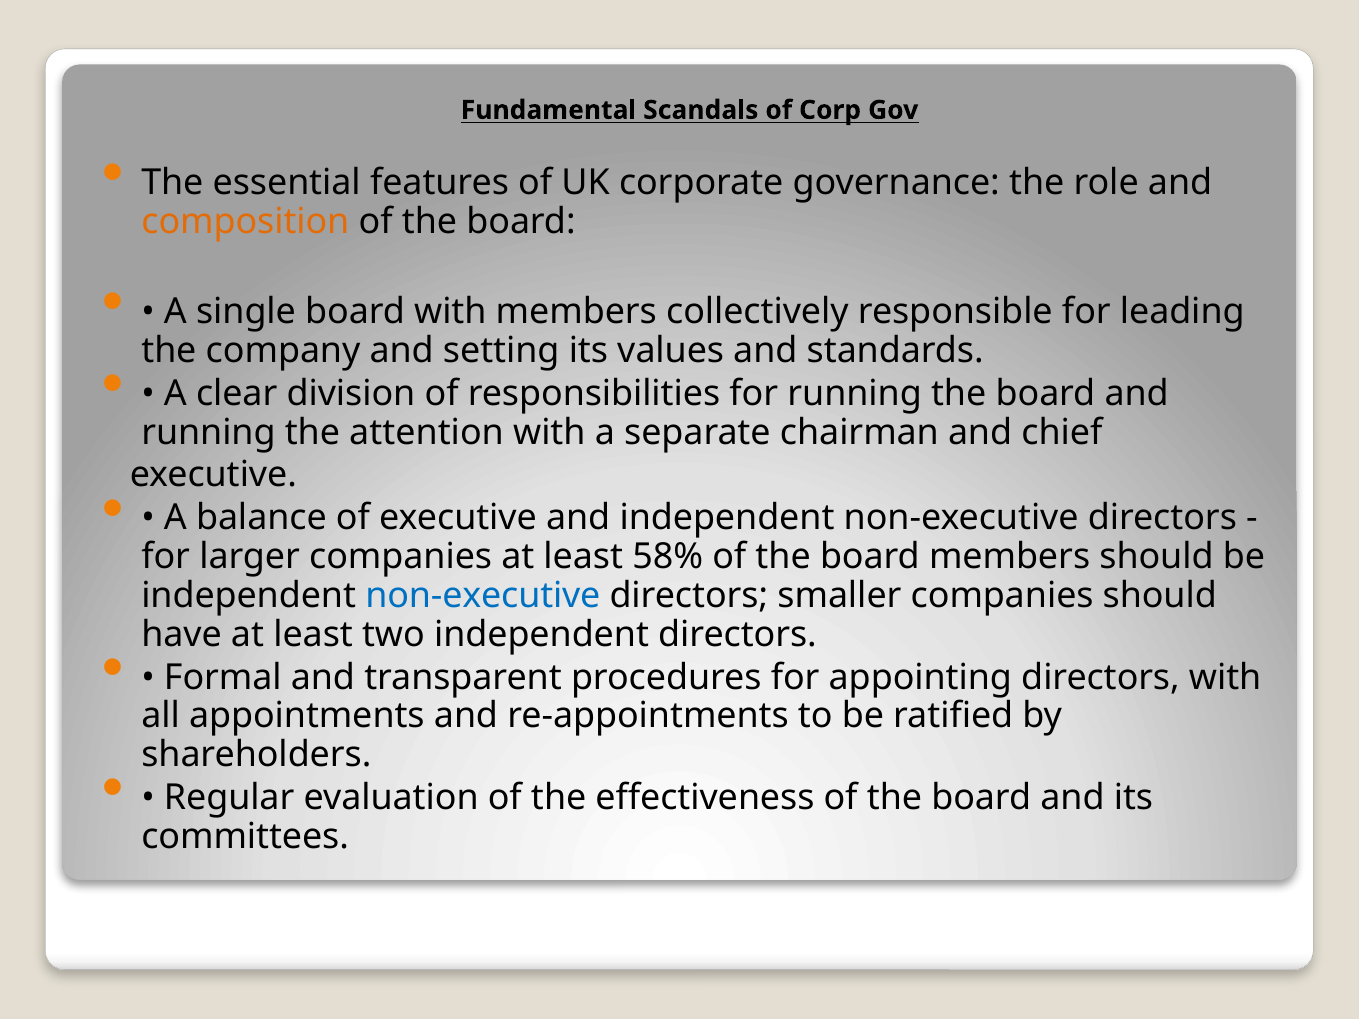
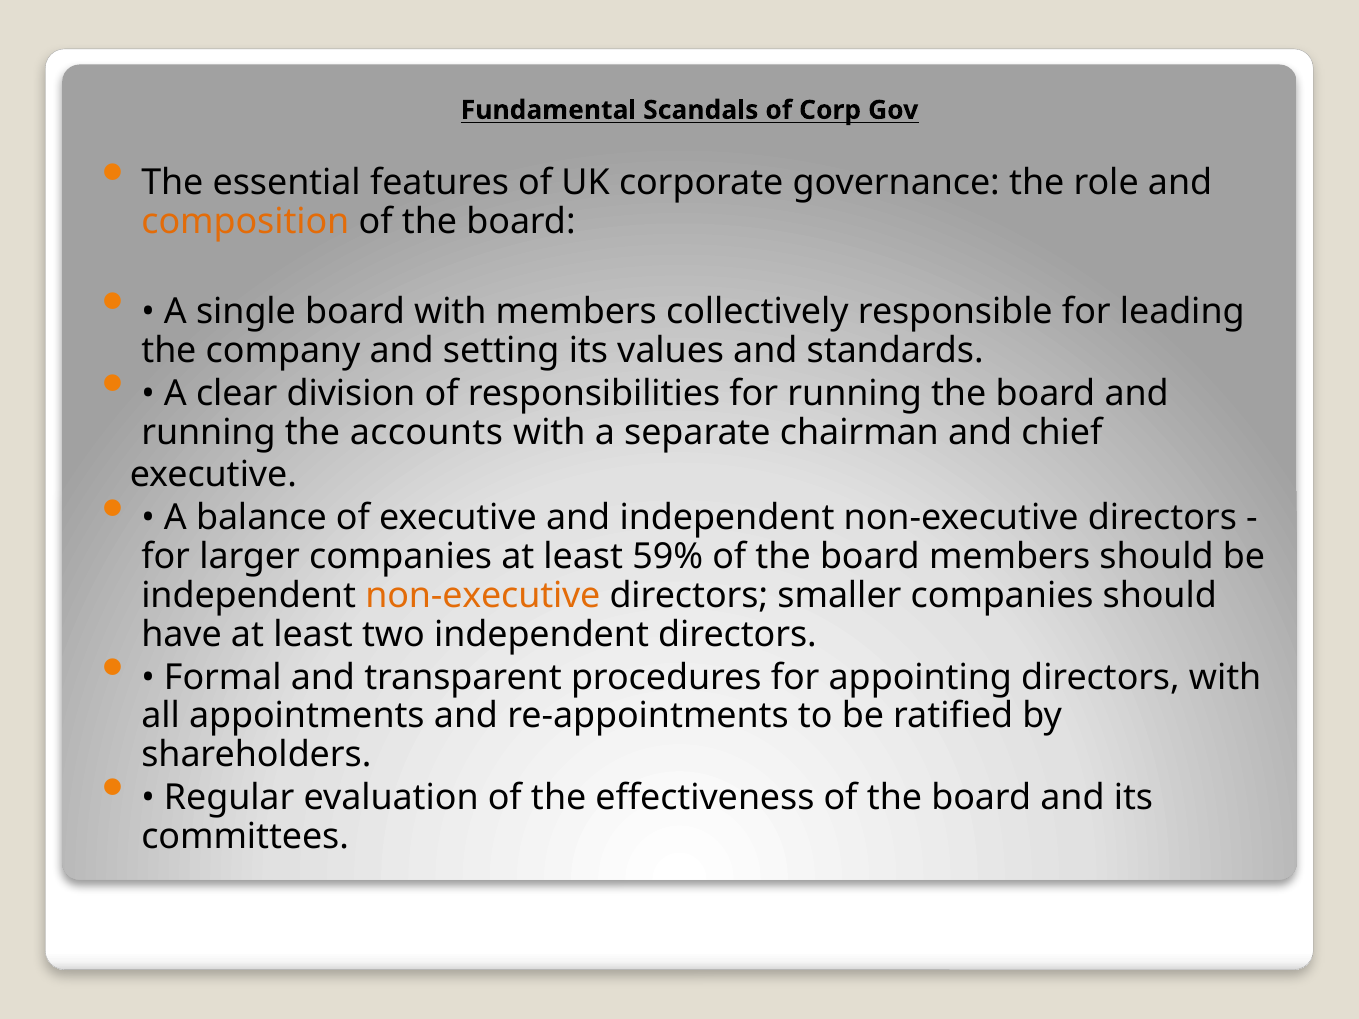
attention: attention -> accounts
58%: 58% -> 59%
non-executive at (483, 596) colour: blue -> orange
